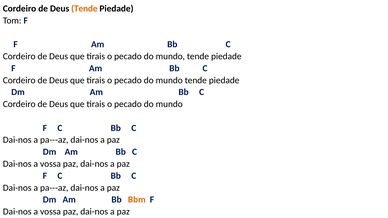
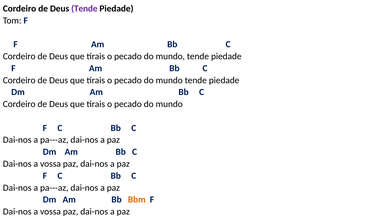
Tende at (84, 9) colour: orange -> purple
